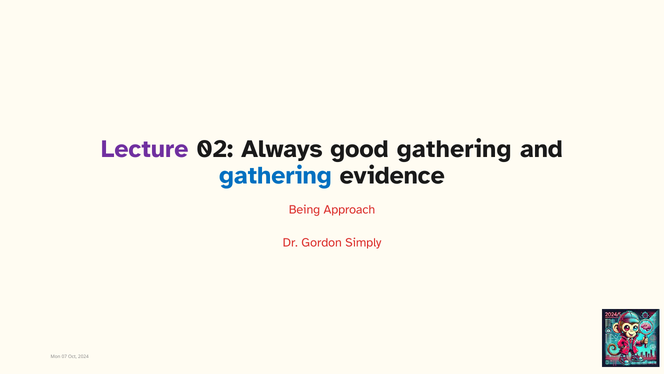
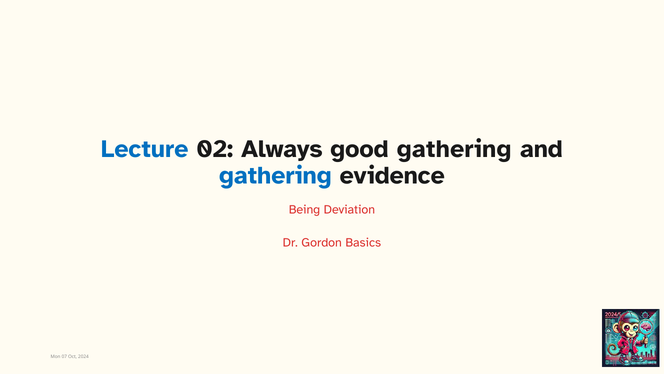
Lecture colour: purple -> blue
Approach: Approach -> Deviation
Simply: Simply -> Basics
